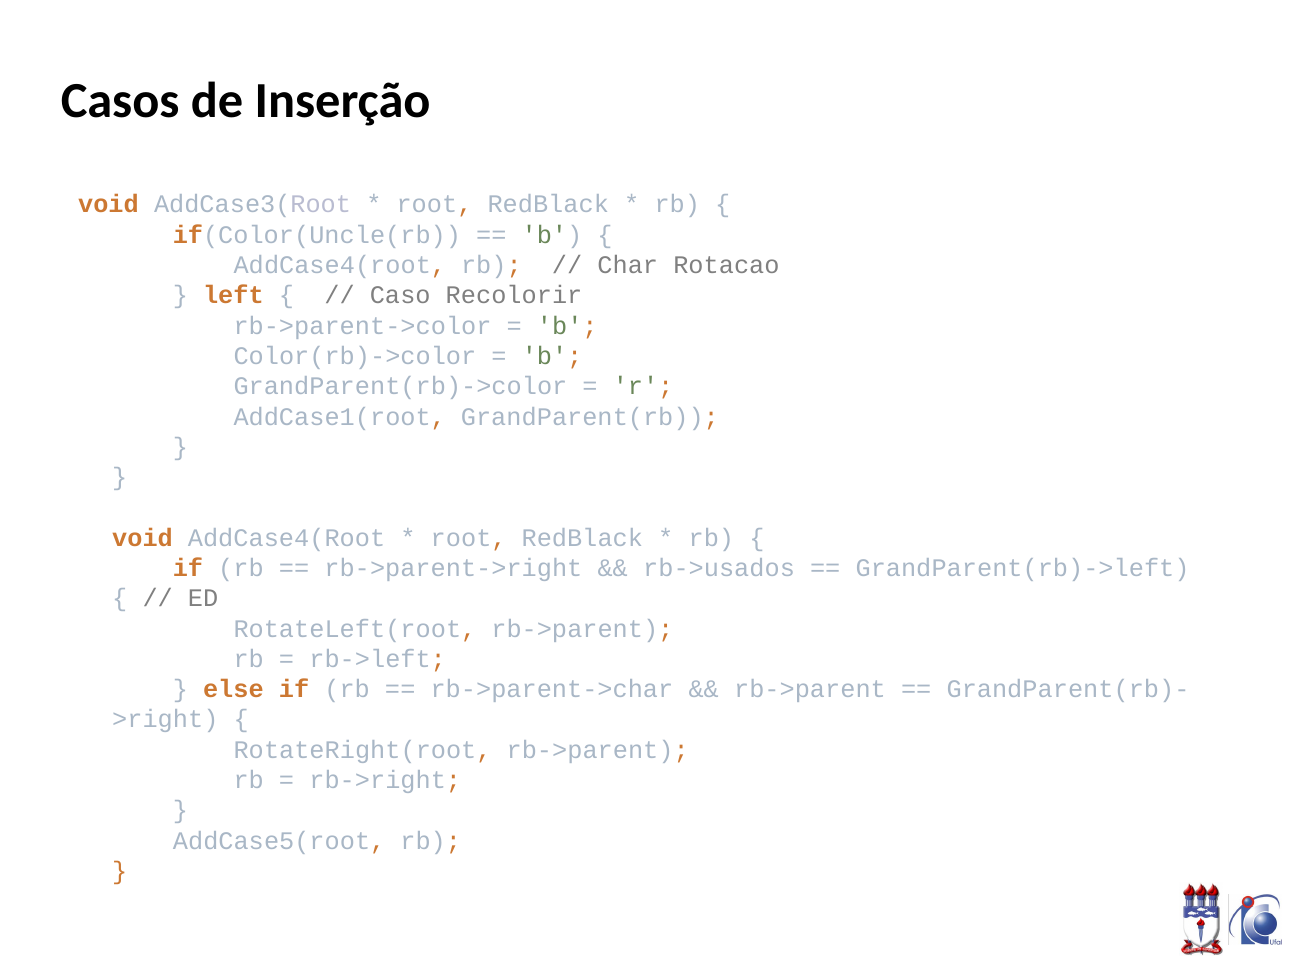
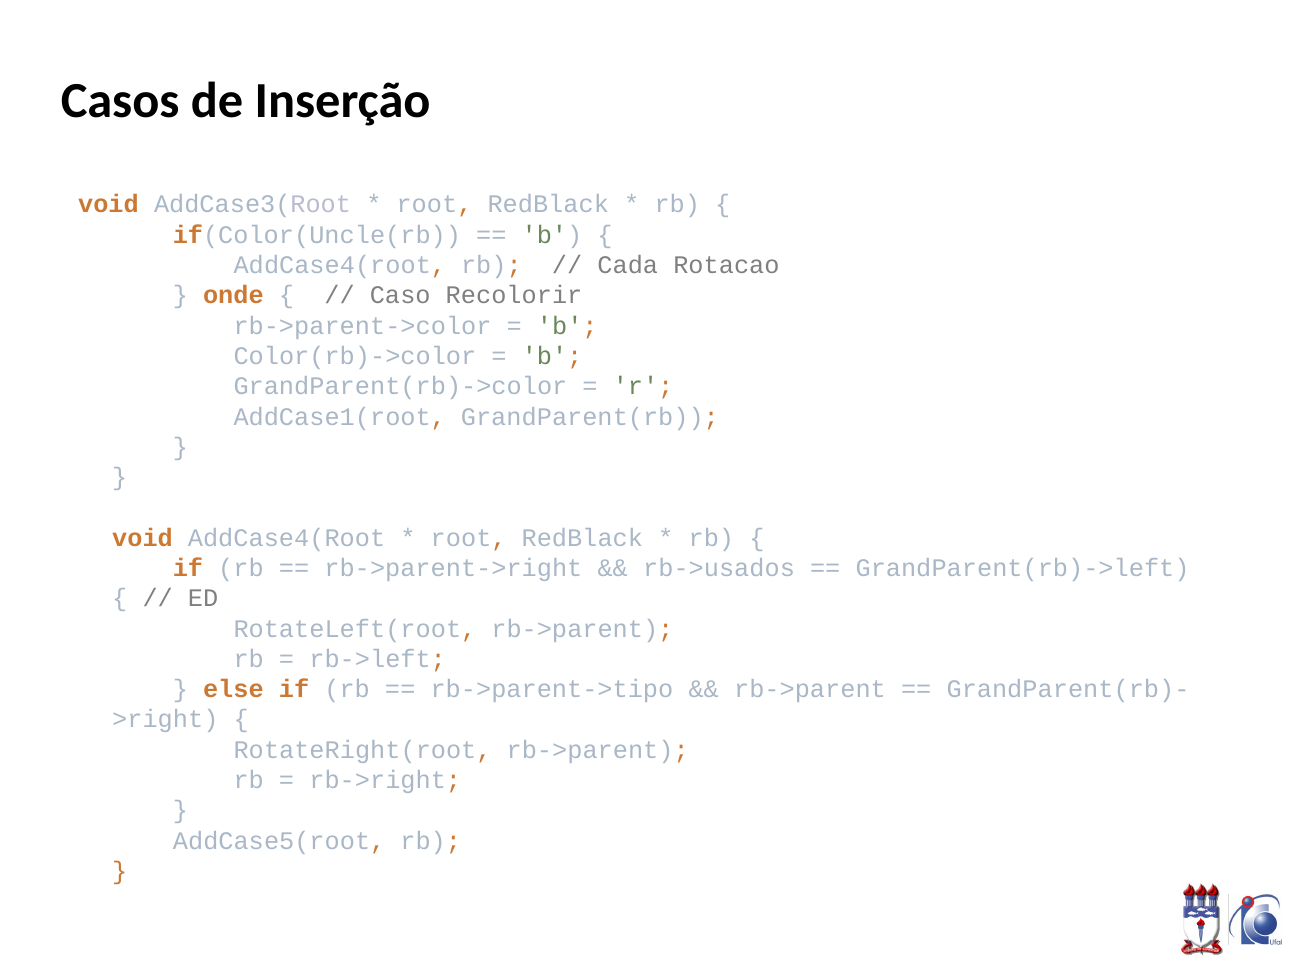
Char: Char -> Cada
left: left -> onde
rb->parent->char: rb->parent->char -> rb->parent->tipo
